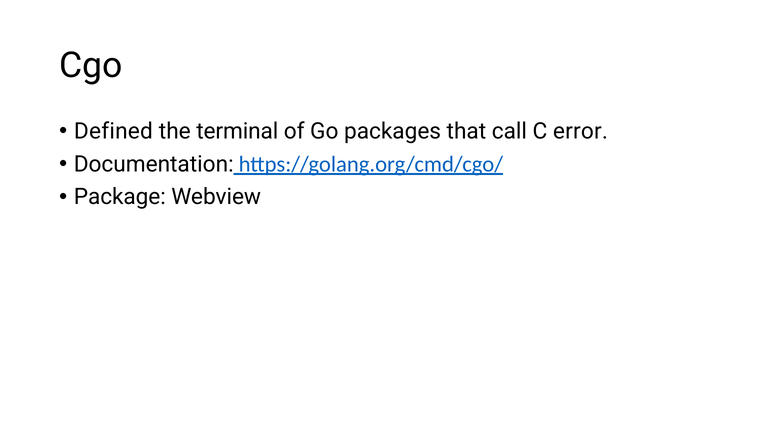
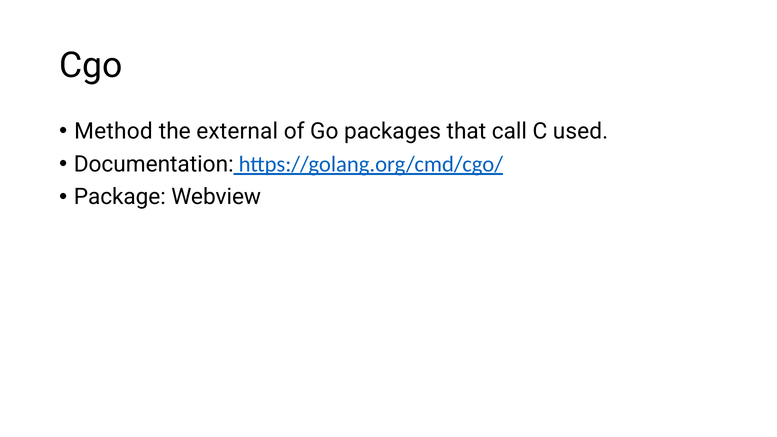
Defined: Defined -> Method
terminal: terminal -> external
error: error -> used
